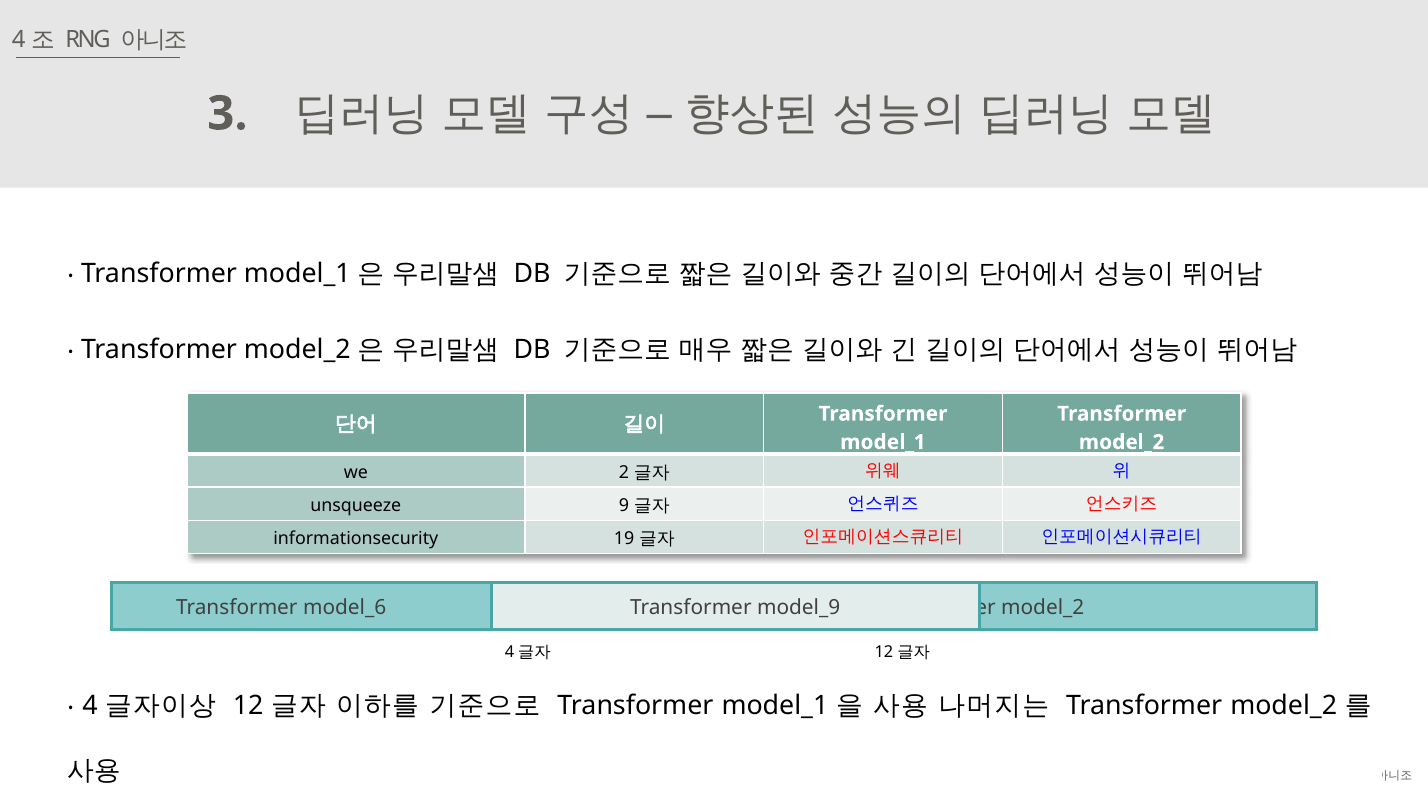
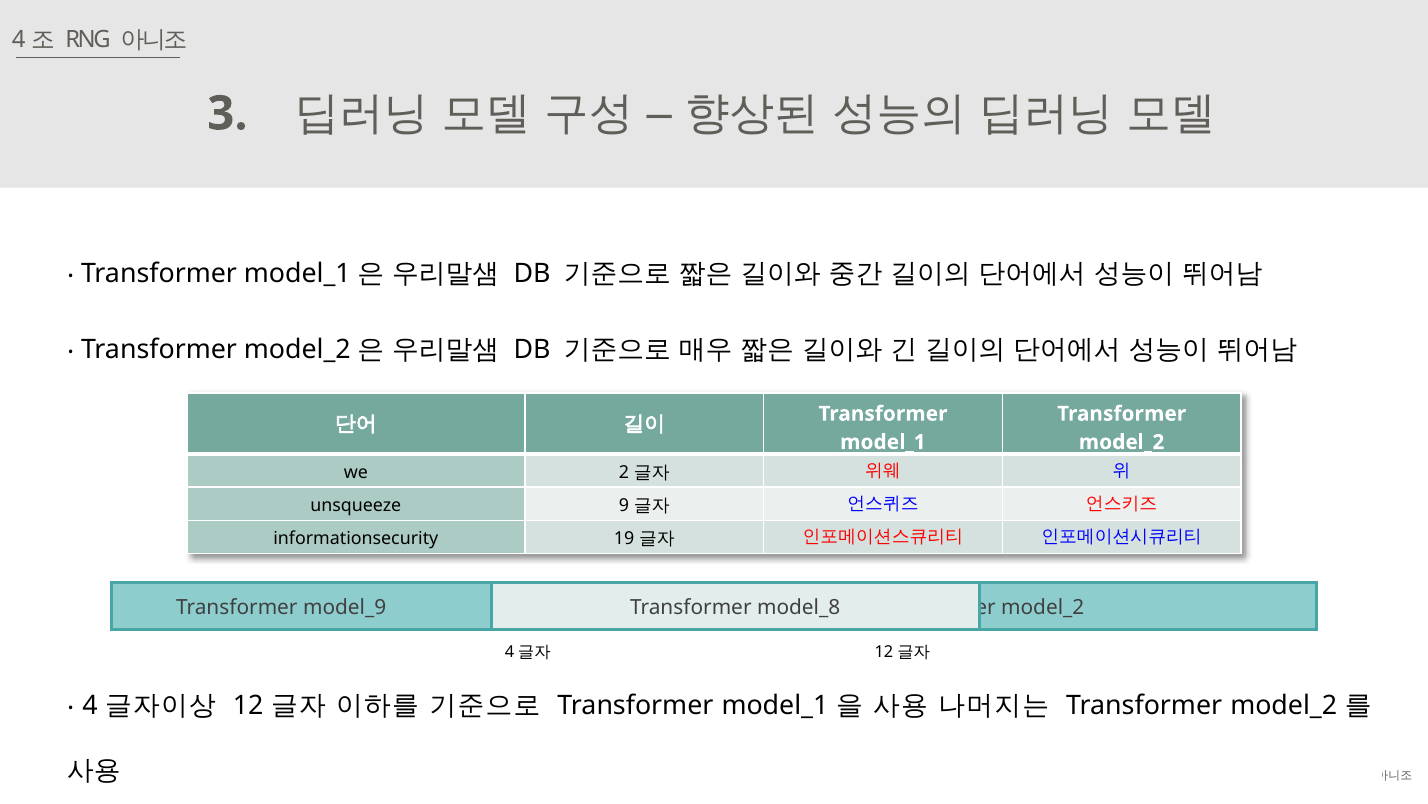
model_6: model_6 -> model_9
model_9: model_9 -> model_8
